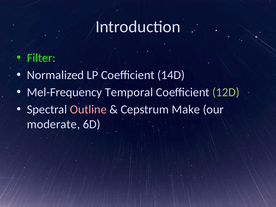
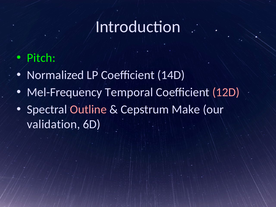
Filter: Filter -> Pitch
12D colour: light green -> pink
moderate: moderate -> validation
